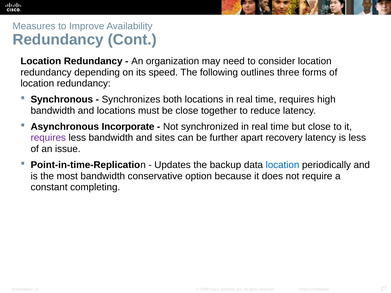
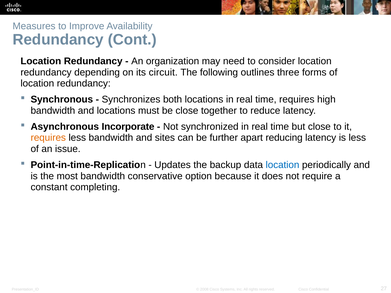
speed: speed -> circuit
requires at (48, 138) colour: purple -> orange
recovery: recovery -> reducing
